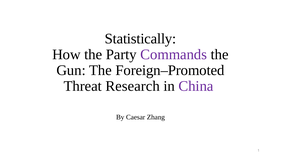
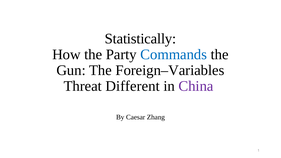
Commands colour: purple -> blue
Foreign–Promoted: Foreign–Promoted -> Foreign–Variables
Research: Research -> Different
